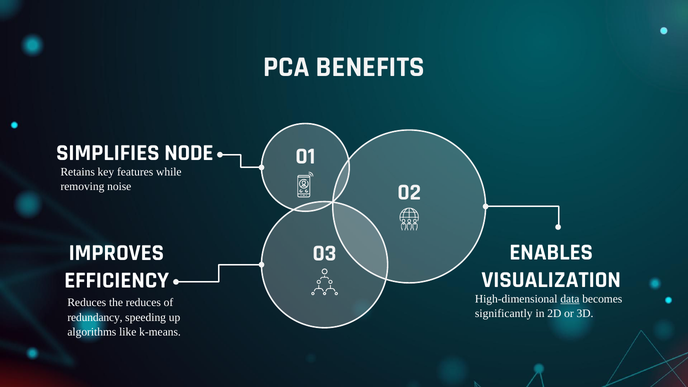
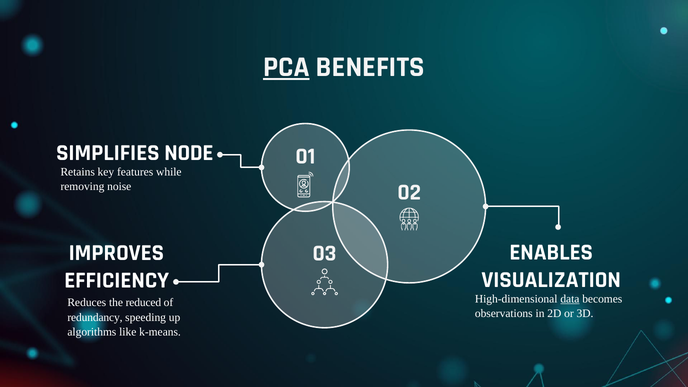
PCA underline: none -> present
the reduces: reduces -> reduced
significantly: significantly -> observations
